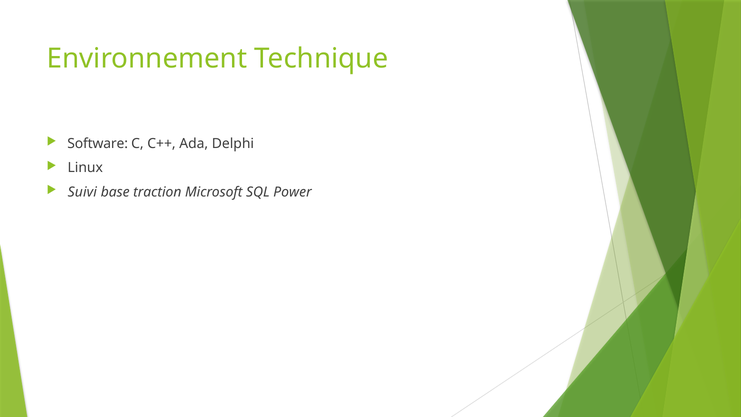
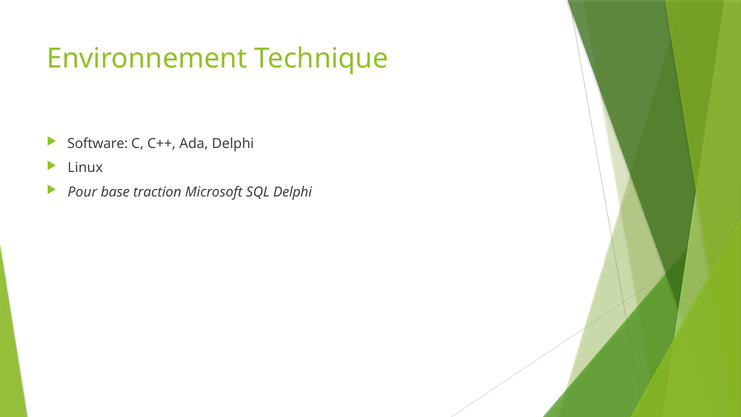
Suivi: Suivi -> Pour
SQL Power: Power -> Delphi
